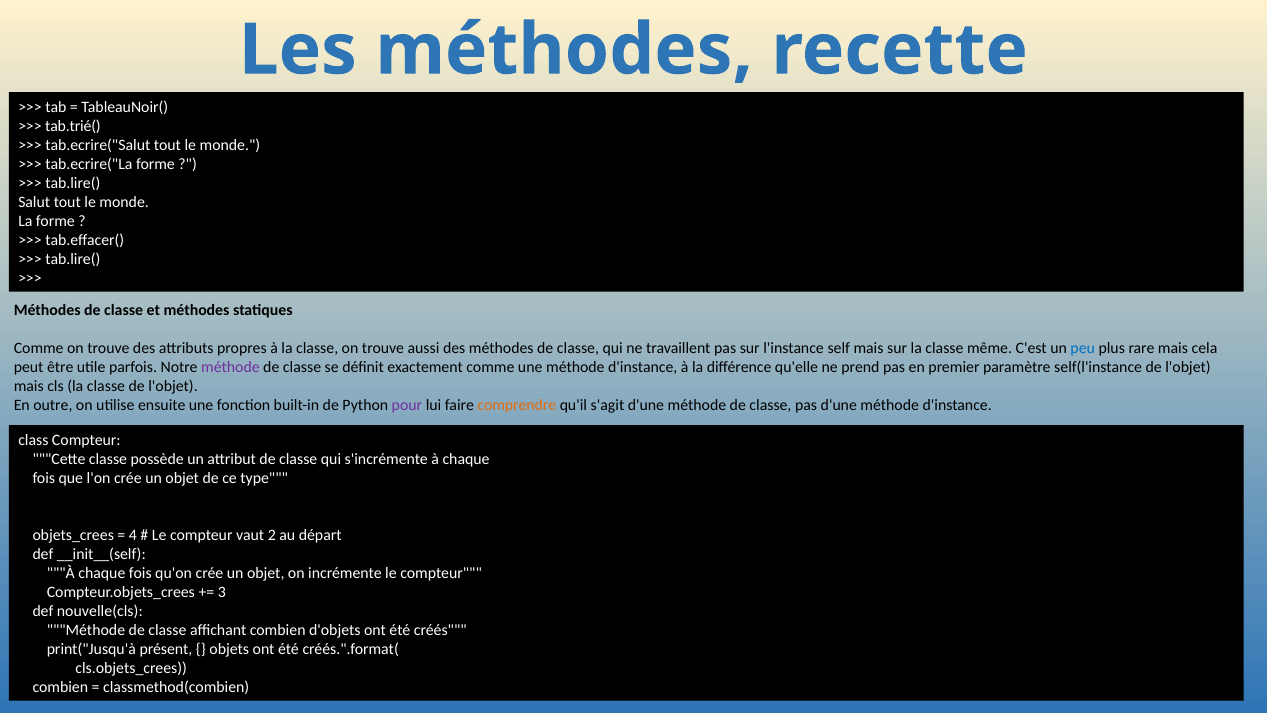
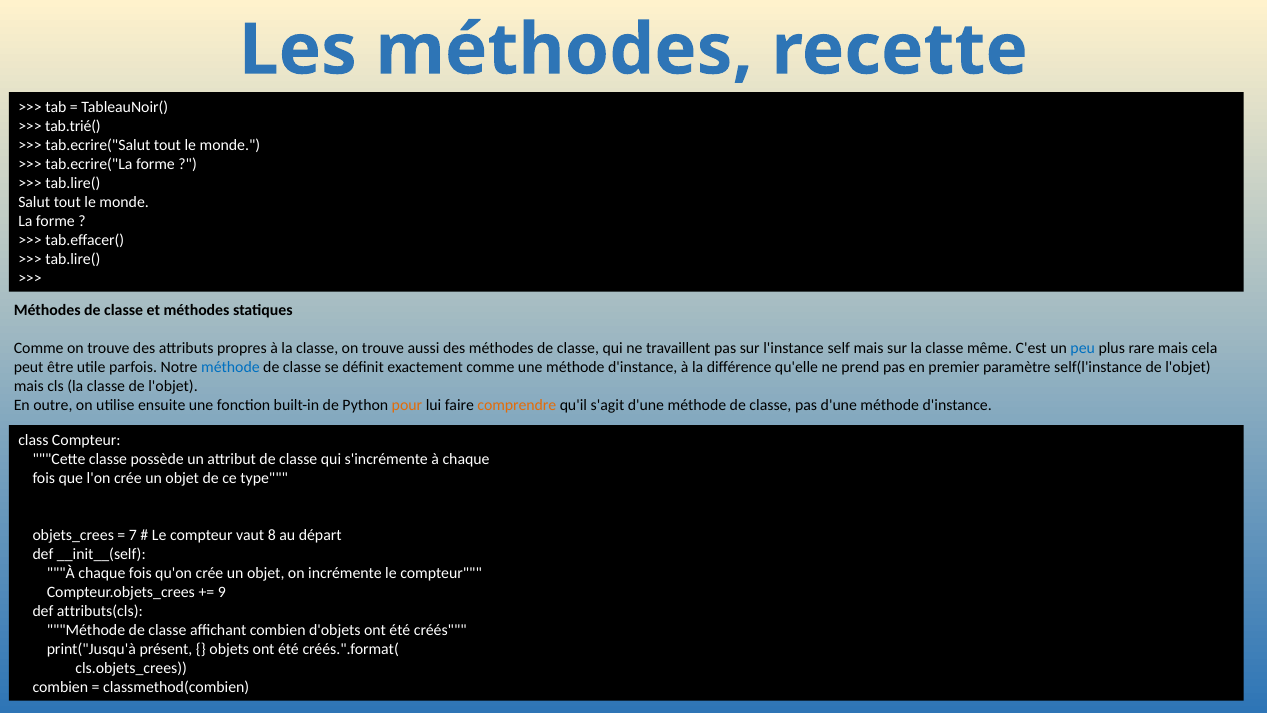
méthode at (230, 367) colour: purple -> blue
pour colour: purple -> orange
4: 4 -> 7
2: 2 -> 8
3: 3 -> 9
nouvelle(cls: nouvelle(cls -> attributs(cls
